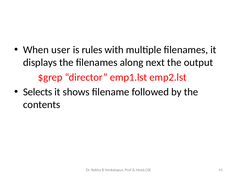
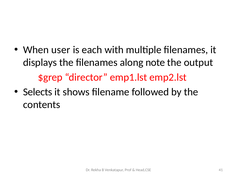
rules: rules -> each
next: next -> note
